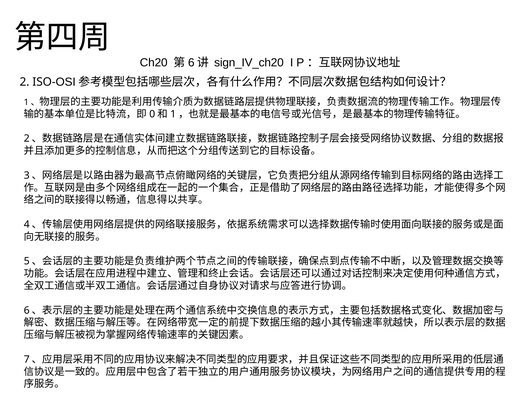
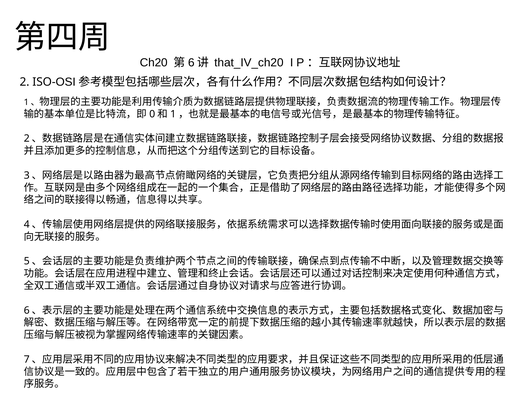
sign_IV_ch20: sign_IV_ch20 -> that_IV_ch20
